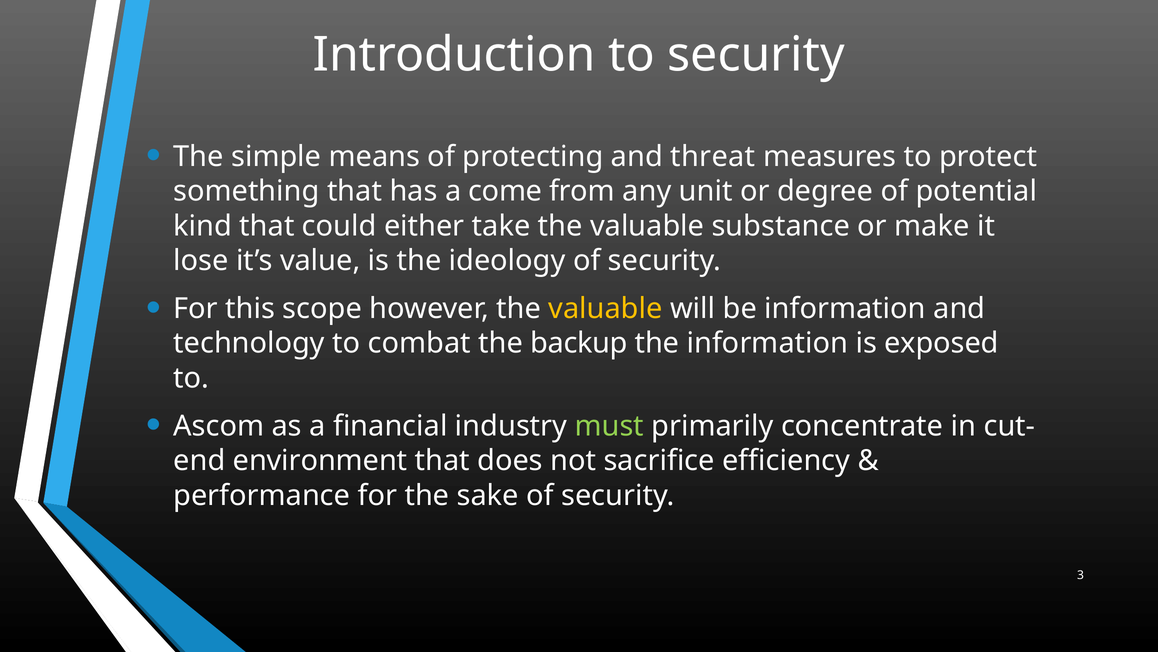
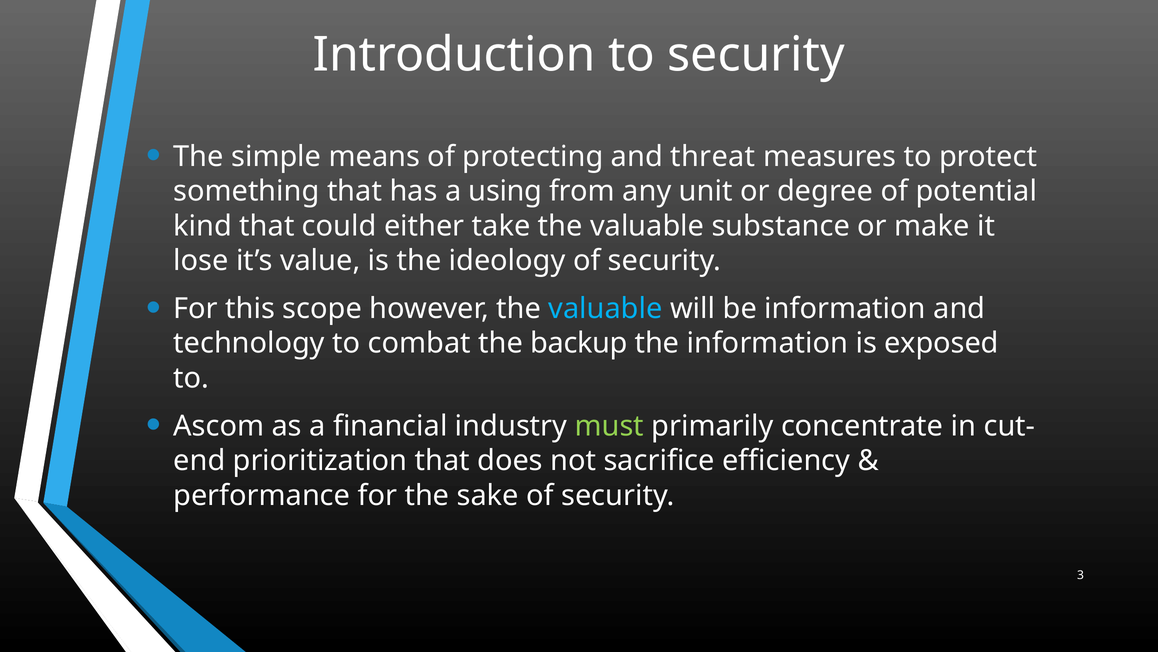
come: come -> using
valuable at (605, 308) colour: yellow -> light blue
environment: environment -> prioritization
